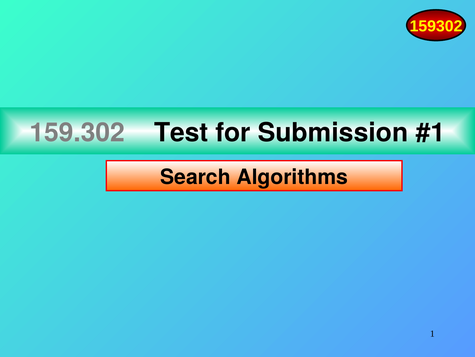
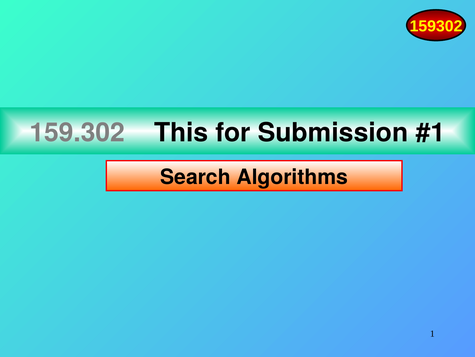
Test: Test -> This
